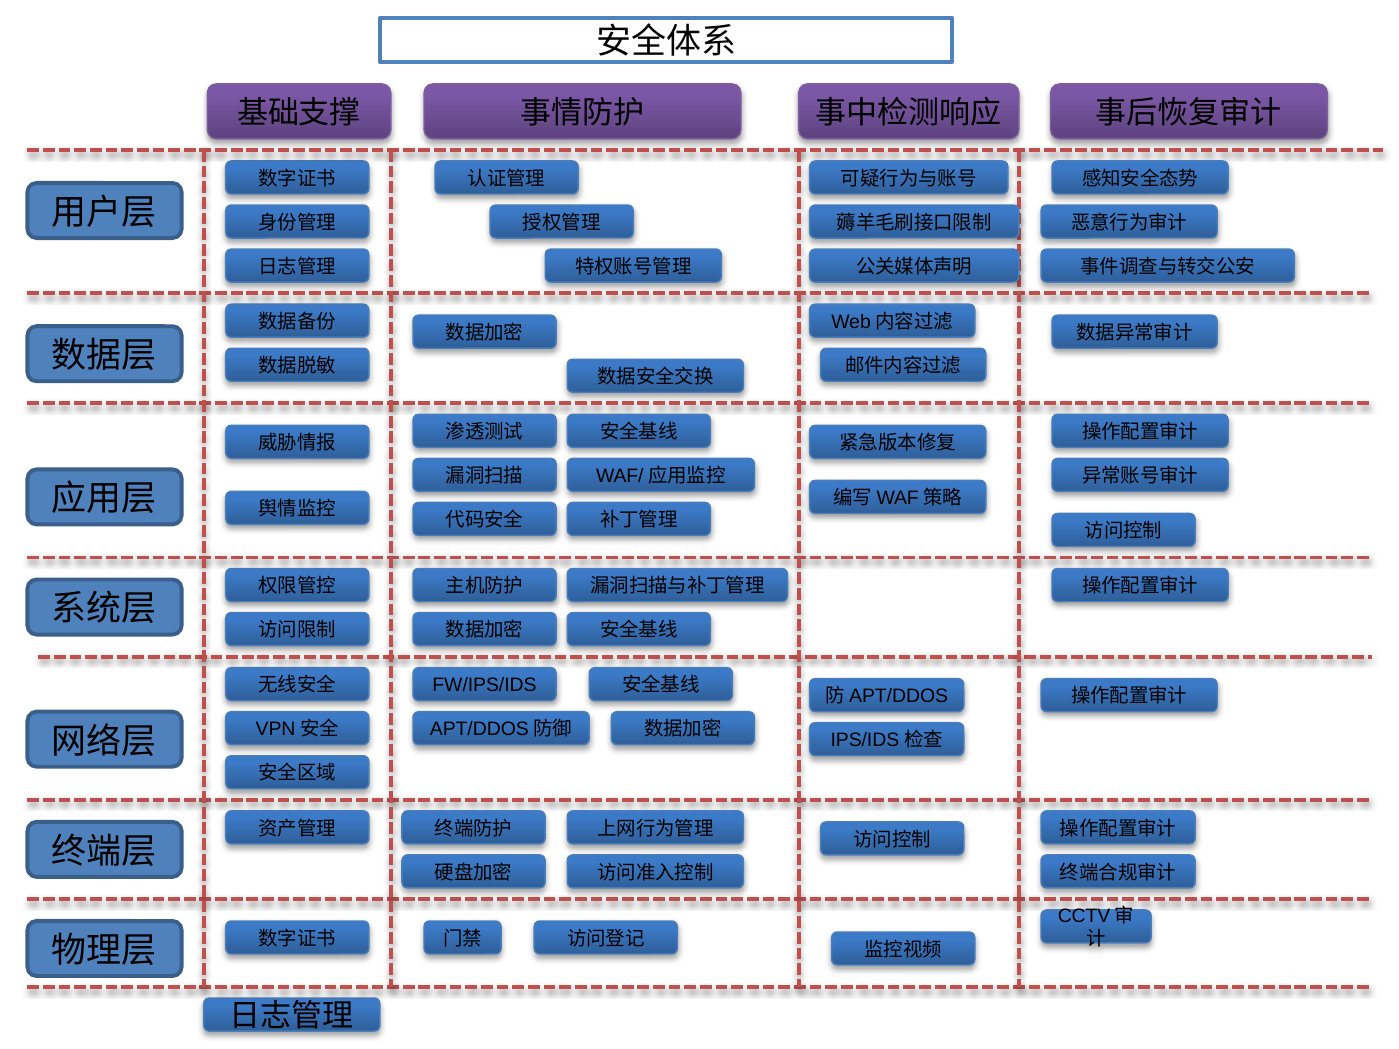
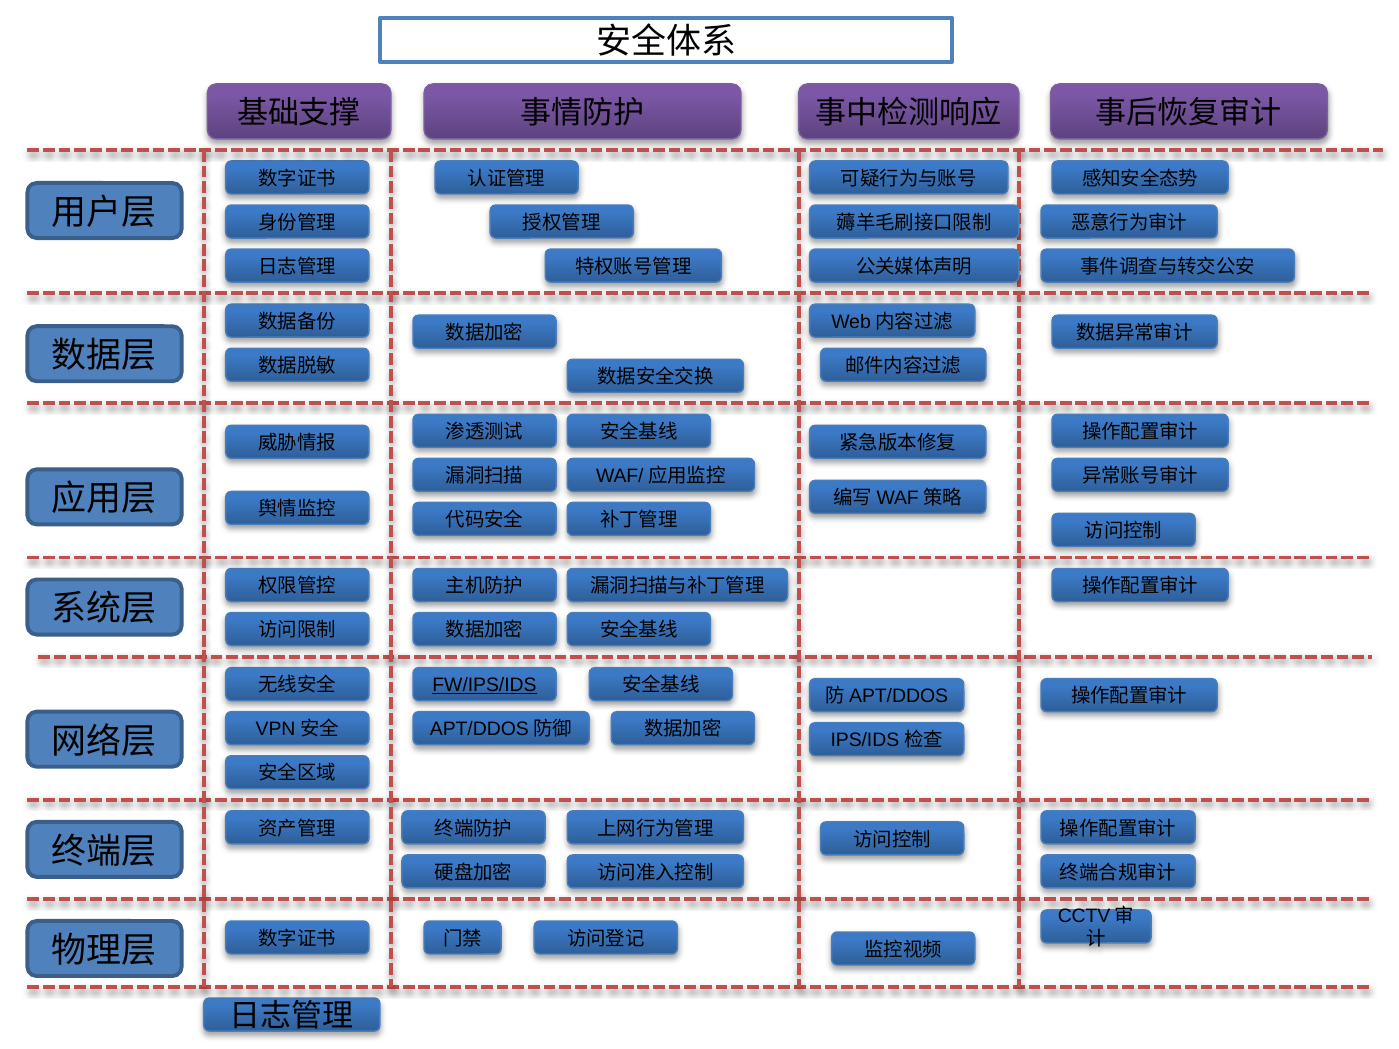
FW/IPS/IDS underline: none -> present
